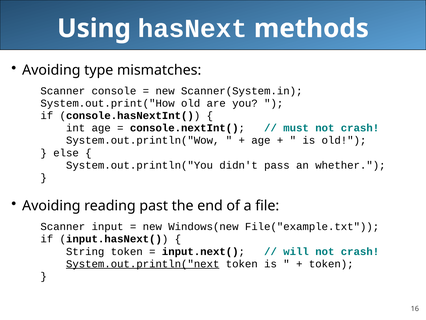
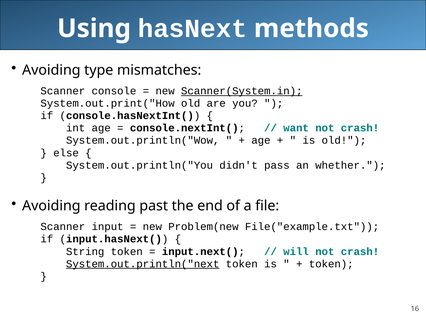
Scanner(System.in underline: none -> present
must: must -> want
Windows(new: Windows(new -> Problem(new
